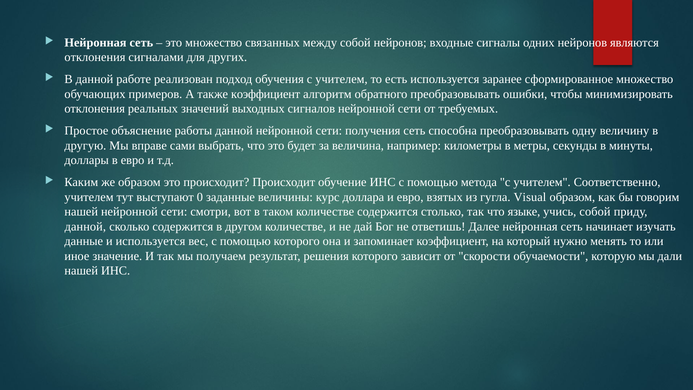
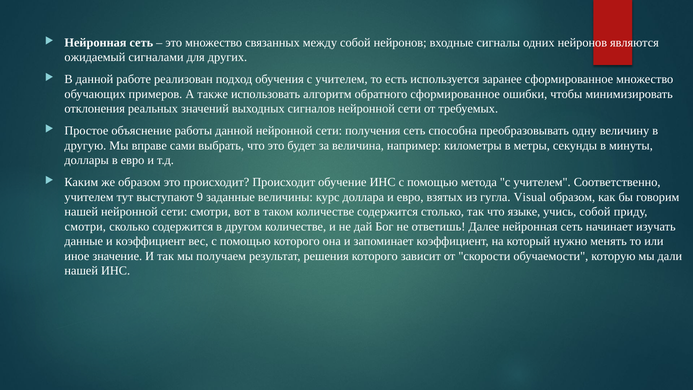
отклонения at (95, 57): отклонения -> ожидаемый
также коэффициент: коэффициент -> использовать
обратного преобразовывать: преобразовывать -> сформированное
0: 0 -> 9
данной at (85, 226): данной -> смотри
и используется: используется -> коэффициент
